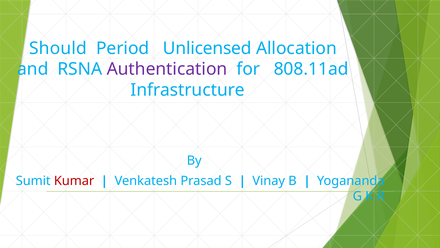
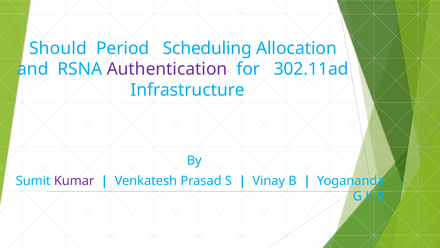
Unlicensed: Unlicensed -> Scheduling
808.11ad: 808.11ad -> 302.11ad
Kumar colour: red -> purple
